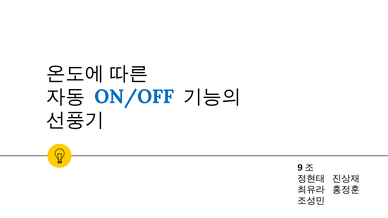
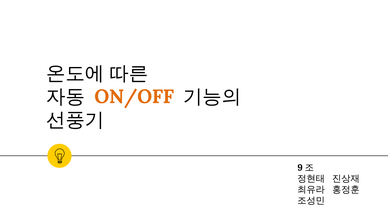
ON/OFF colour: blue -> orange
